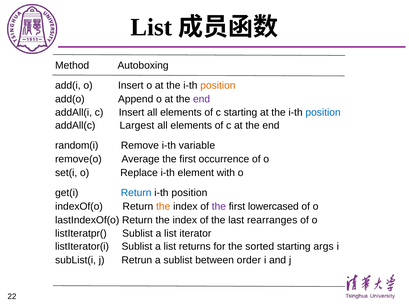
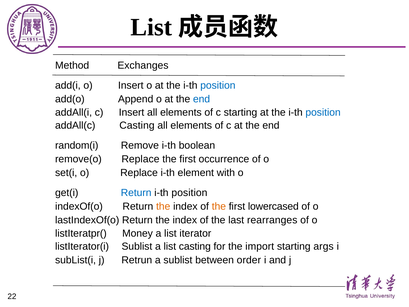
Autoboxing: Autoboxing -> Exchanges
position at (218, 86) colour: orange -> blue
end at (202, 99) colour: purple -> blue
addAll(c Largest: Largest -> Casting
variable: variable -> boolean
remove(o Average: Average -> Replace
the at (219, 206) colour: purple -> orange
listIteratpr( Sublist: Sublist -> Money
list returns: returns -> casting
sorted: sorted -> import
